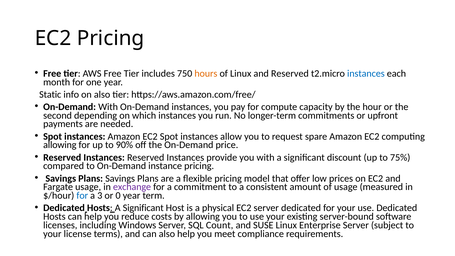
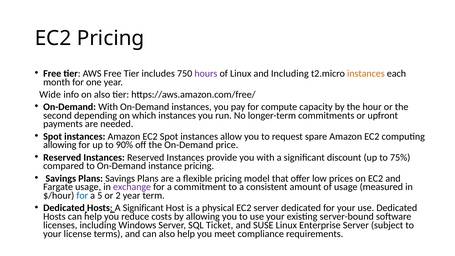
hours colour: orange -> purple
and Reserved: Reserved -> Including
instances at (366, 73) colour: blue -> orange
Static: Static -> Wide
3: 3 -> 5
0: 0 -> 2
Count: Count -> Ticket
